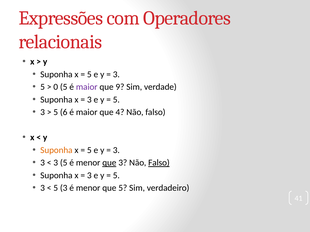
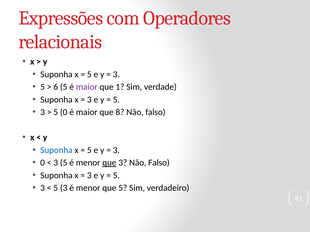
0: 0 -> 6
9: 9 -> 1
5 6: 6 -> 0
4: 4 -> 8
Suponha at (56, 150) colour: orange -> blue
3 at (43, 163): 3 -> 0
Falso at (159, 163) underline: present -> none
